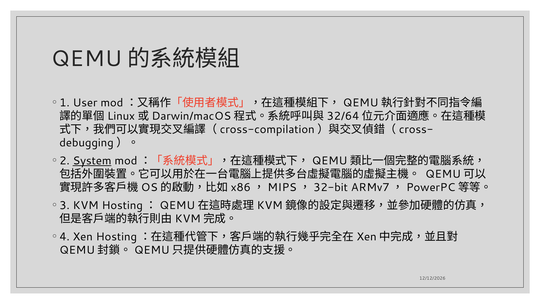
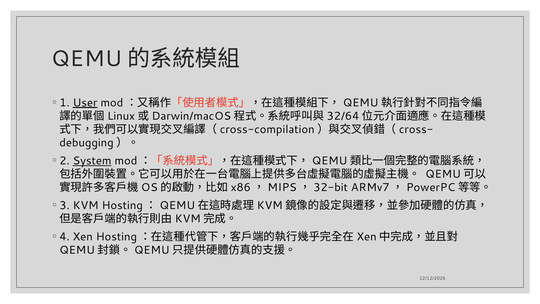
User underline: none -> present
